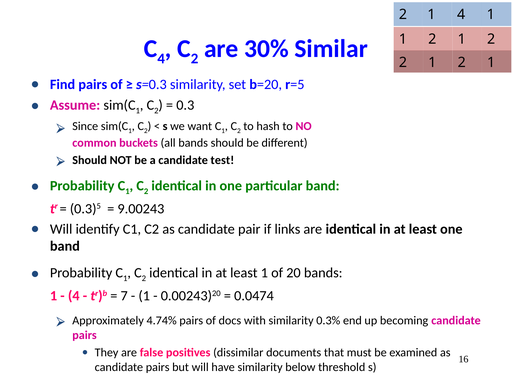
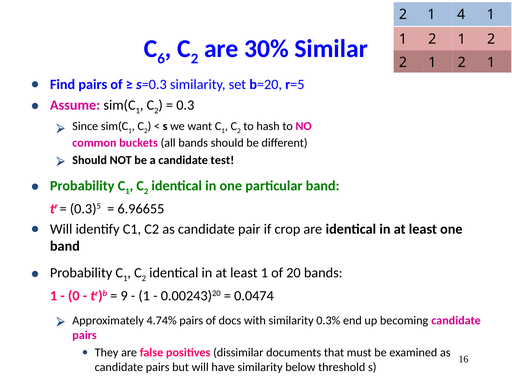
4 at (161, 59): 4 -> 6
9.00243: 9.00243 -> 6.96655
links: links -> crop
4 at (74, 296): 4 -> 0
7: 7 -> 9
